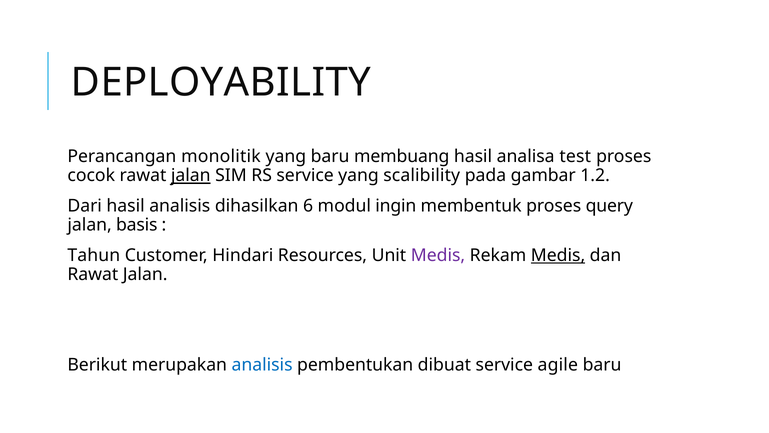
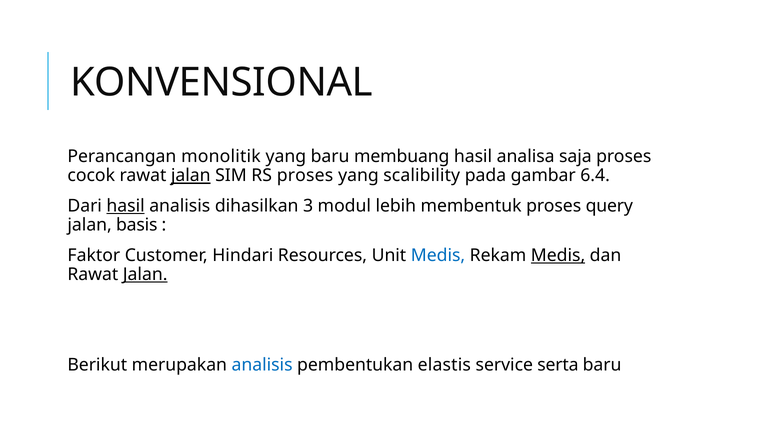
DEPLOYABILITY: DEPLOYABILITY -> KONVENSIONAL
test: test -> saja
RS service: service -> proses
1.2: 1.2 -> 6.4
hasil at (126, 206) underline: none -> present
6: 6 -> 3
ingin: ingin -> lebih
Tahun: Tahun -> Faktor
Medis at (438, 255) colour: purple -> blue
Jalan at (145, 274) underline: none -> present
dibuat: dibuat -> elastis
agile: agile -> serta
